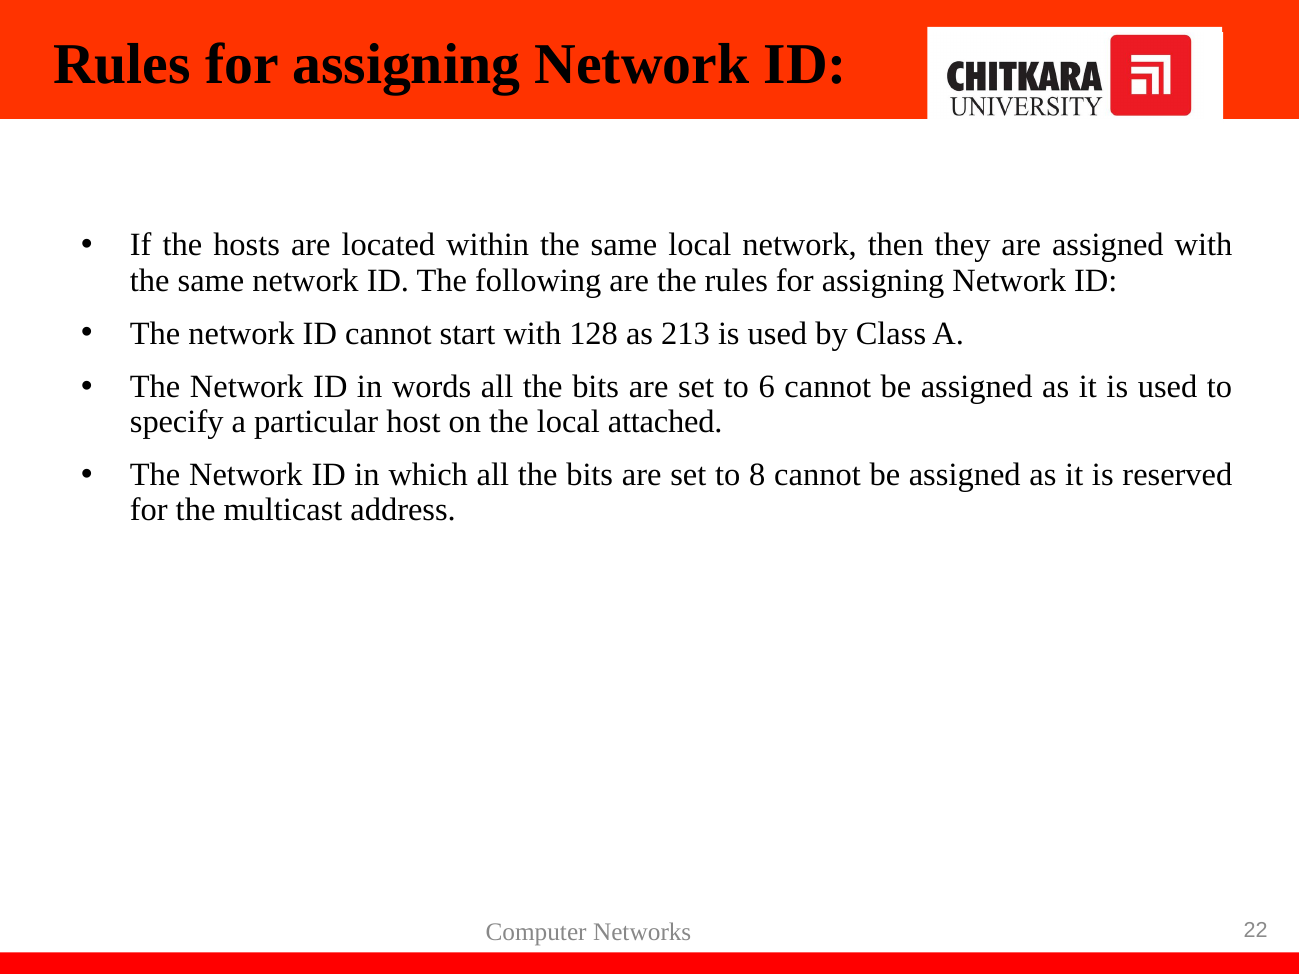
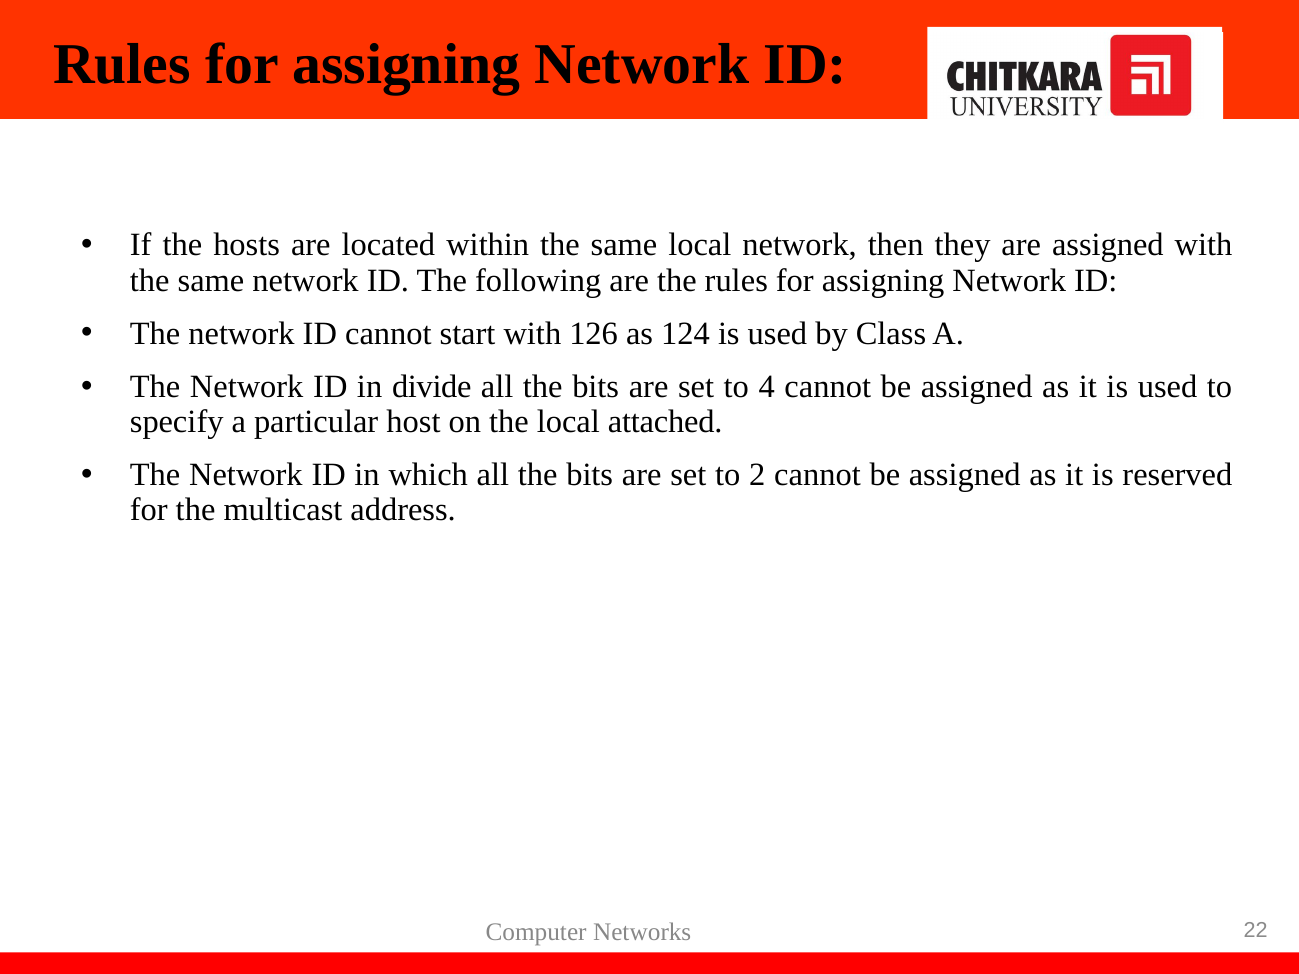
128: 128 -> 126
213: 213 -> 124
words: words -> divide
6: 6 -> 4
8: 8 -> 2
